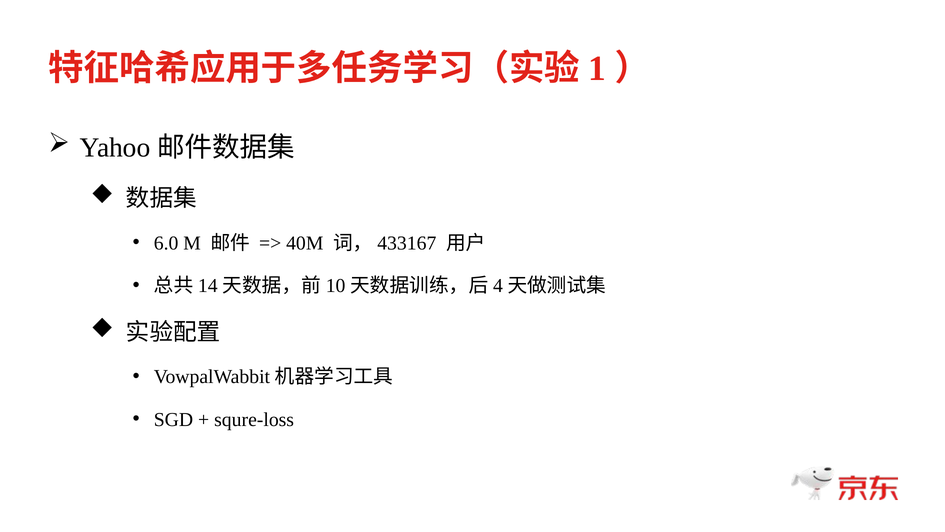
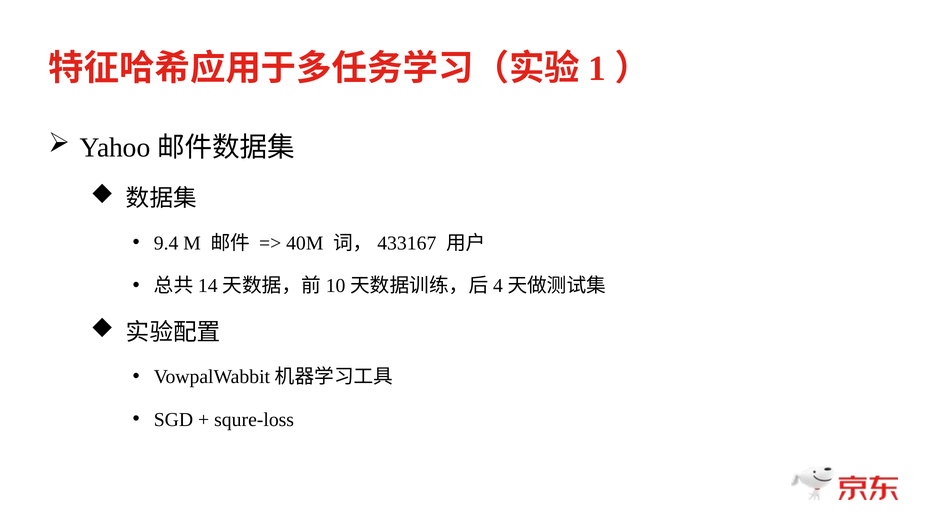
6.0: 6.0 -> 9.4
